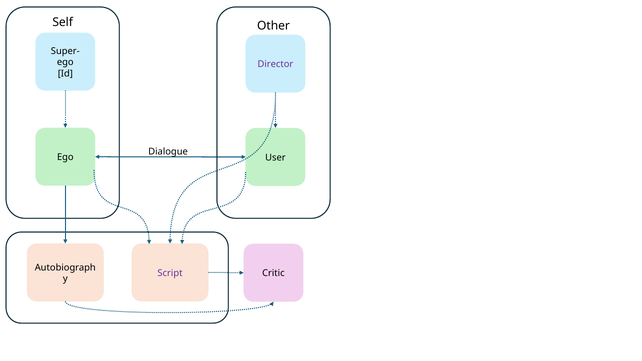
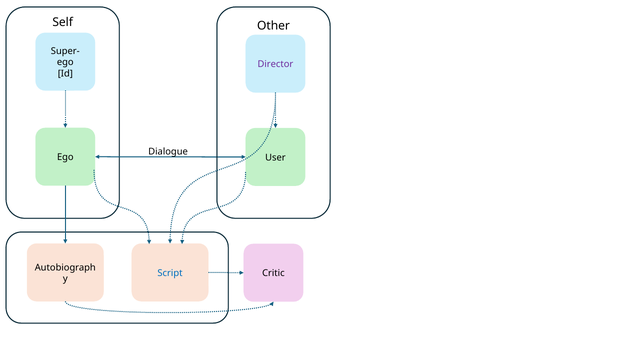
Script colour: purple -> blue
